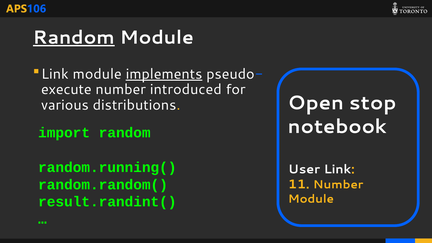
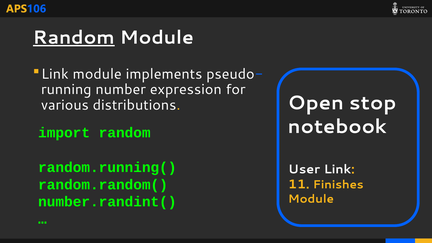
implements underline: present -> none
execute: execute -> running
introduced: introduced -> expression
11 Number: Number -> Finishes
result.randint(: result.randint( -> number.randint(
